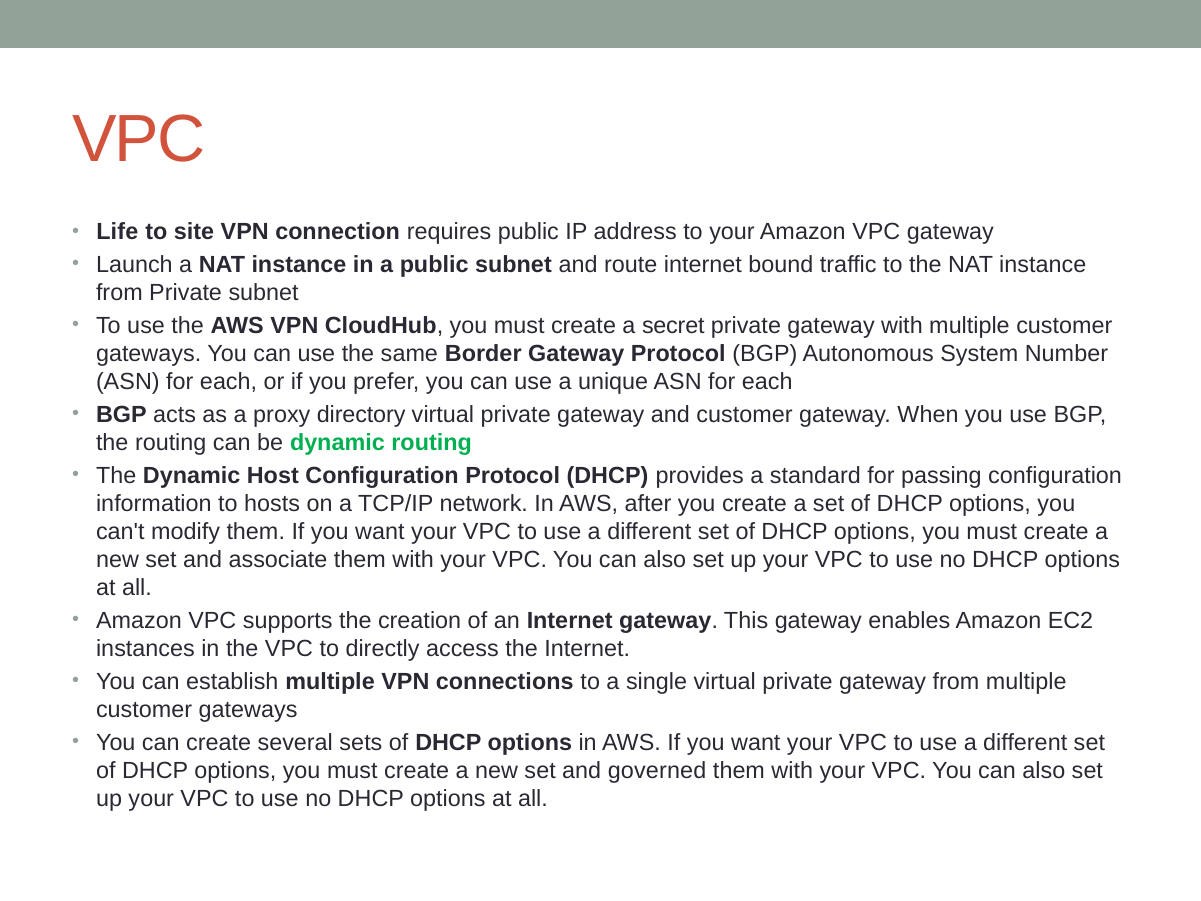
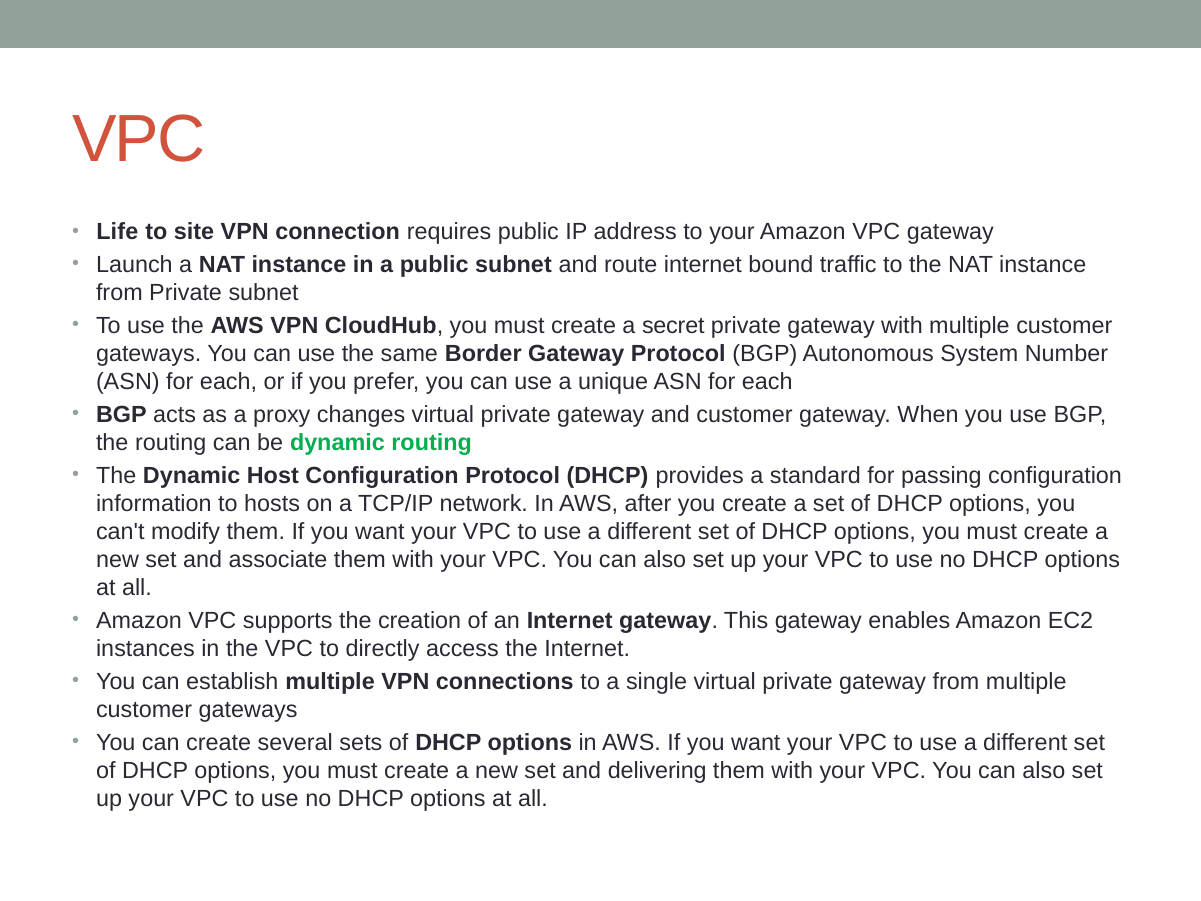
directory: directory -> changes
governed: governed -> delivering
